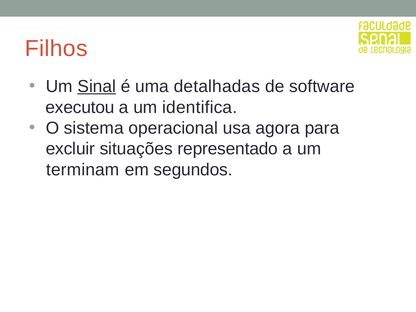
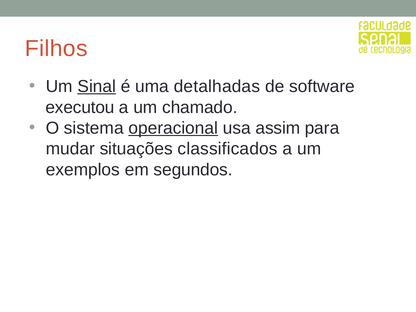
identifica: identifica -> chamado
operacional underline: none -> present
agora: agora -> assim
excluir: excluir -> mudar
representado: representado -> classificados
terminam: terminam -> exemplos
